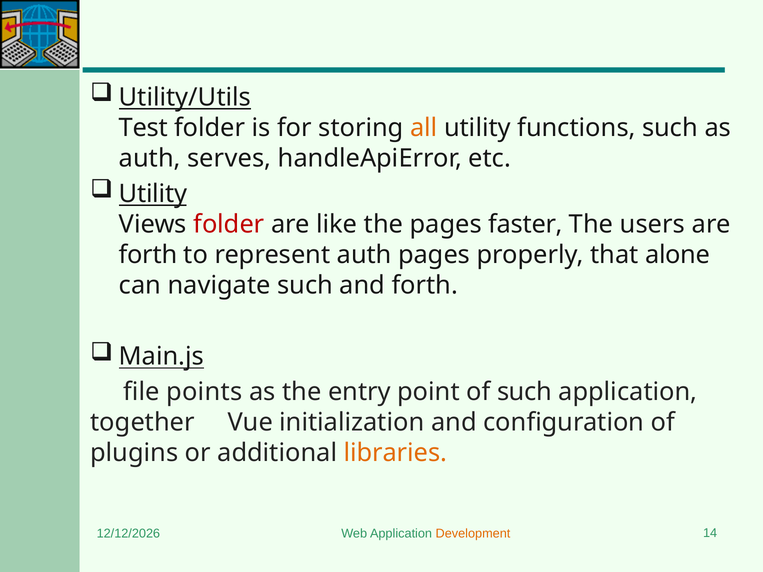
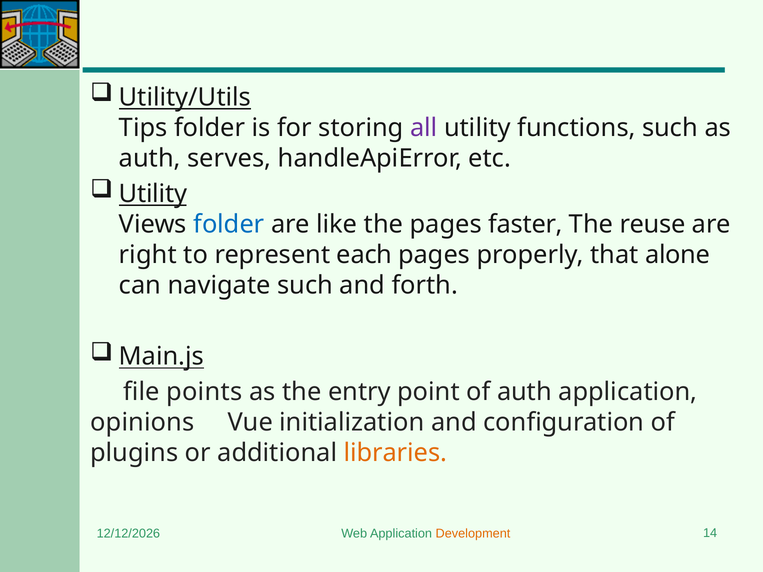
Test: Test -> Tips
all colour: orange -> purple
folder at (229, 224) colour: red -> blue
users: users -> reuse
forth at (148, 255): forth -> right
represent auth: auth -> each
of such: such -> auth
together: together -> opinions
